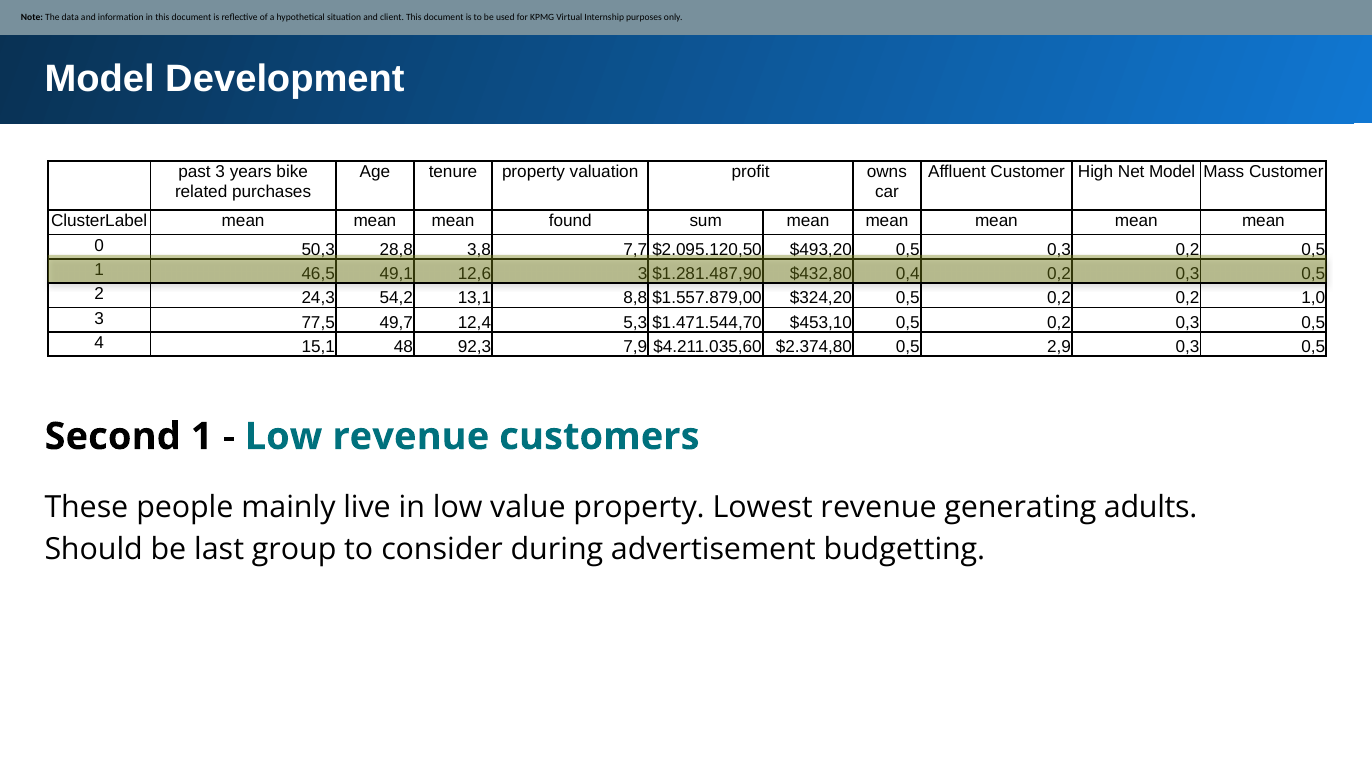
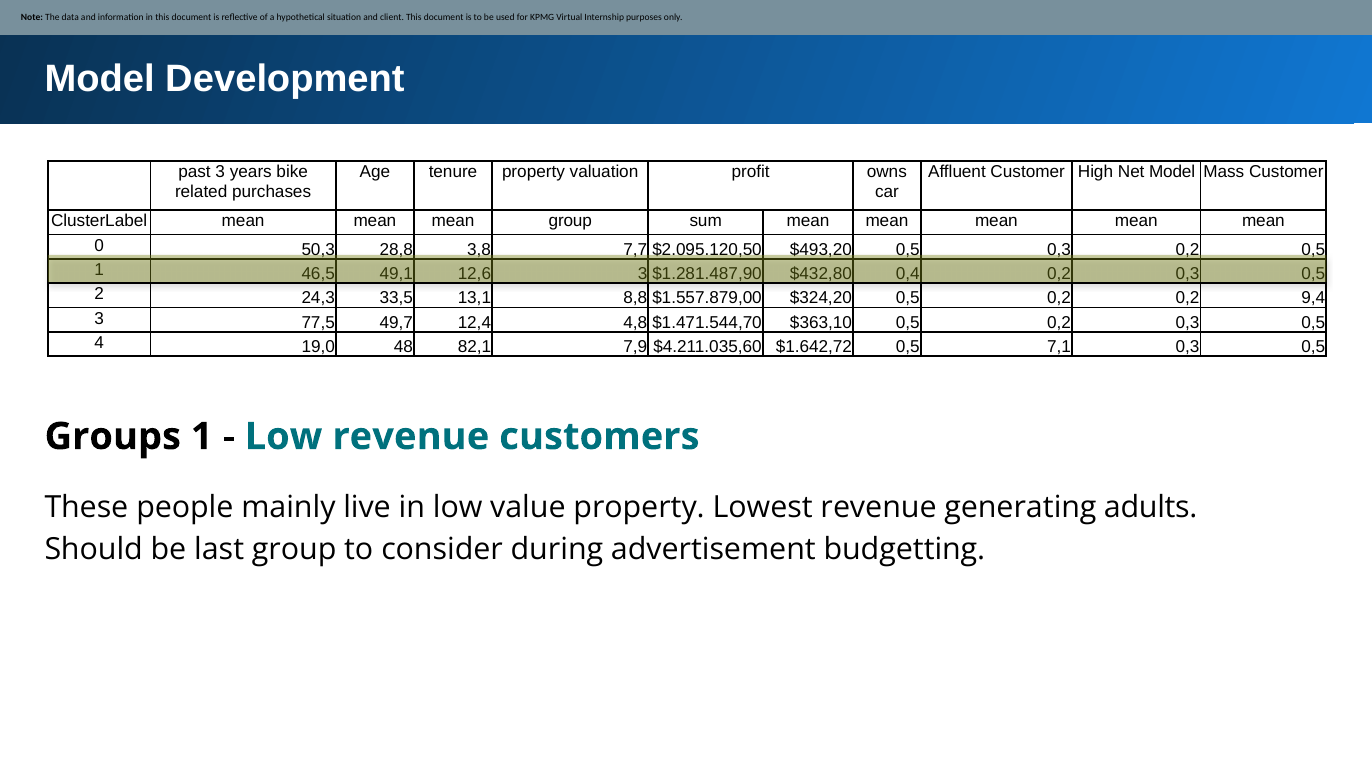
mean found: found -> group
54,2: 54,2 -> 33,5
1,0: 1,0 -> 9,4
5,3: 5,3 -> 4,8
$453,10: $453,10 -> $363,10
15,1: 15,1 -> 19,0
92,3: 92,3 -> 82,1
$2.374,80: $2.374,80 -> $1.642,72
2,9: 2,9 -> 7,1
Second: Second -> Groups
